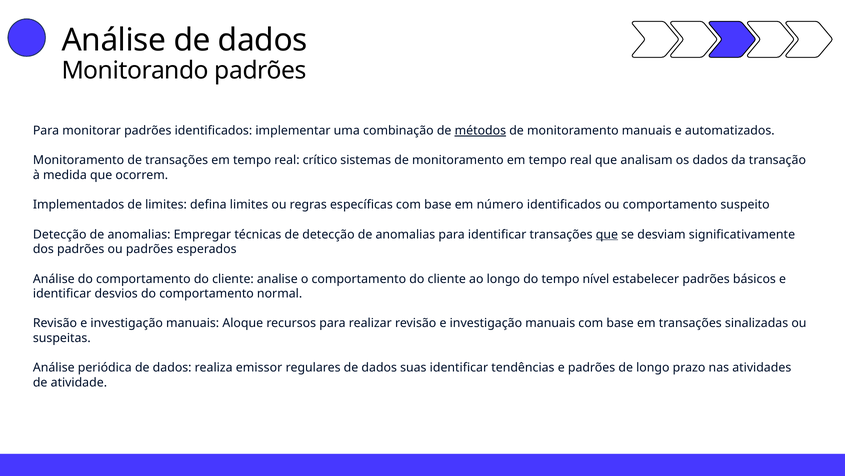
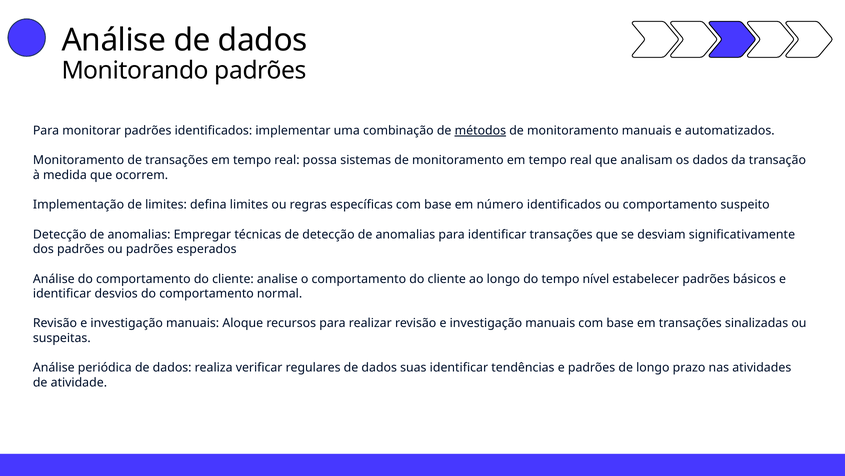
crítico: crítico -> possa
Implementados: Implementados -> Implementação
que at (607, 234) underline: present -> none
emissor: emissor -> verificar
